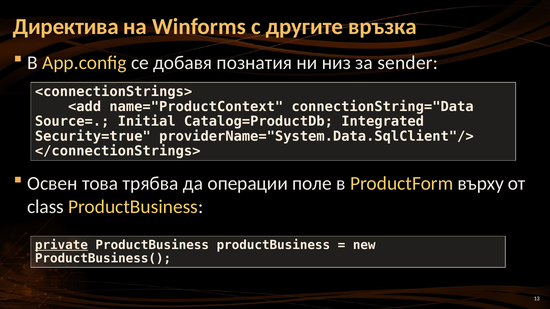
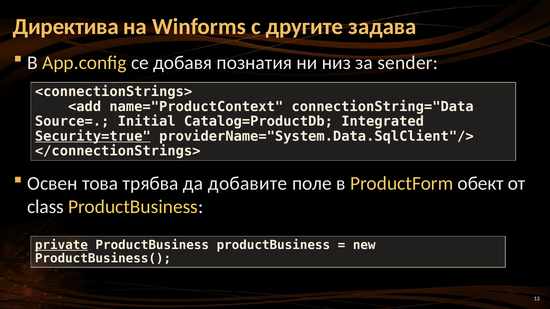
връзка: връзка -> задава
Security=true underline: none -> present
операции: операции -> добавите
върху: върху -> обект
